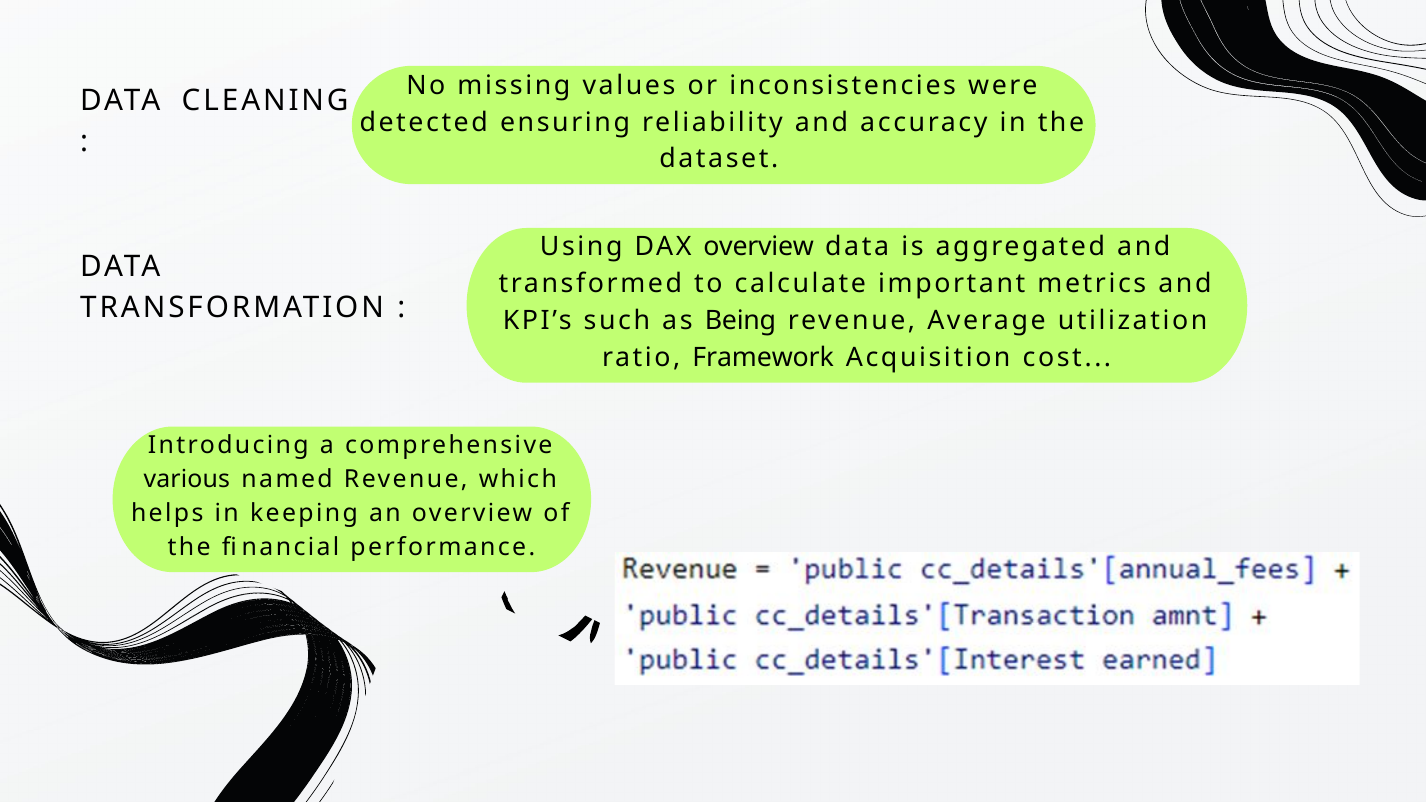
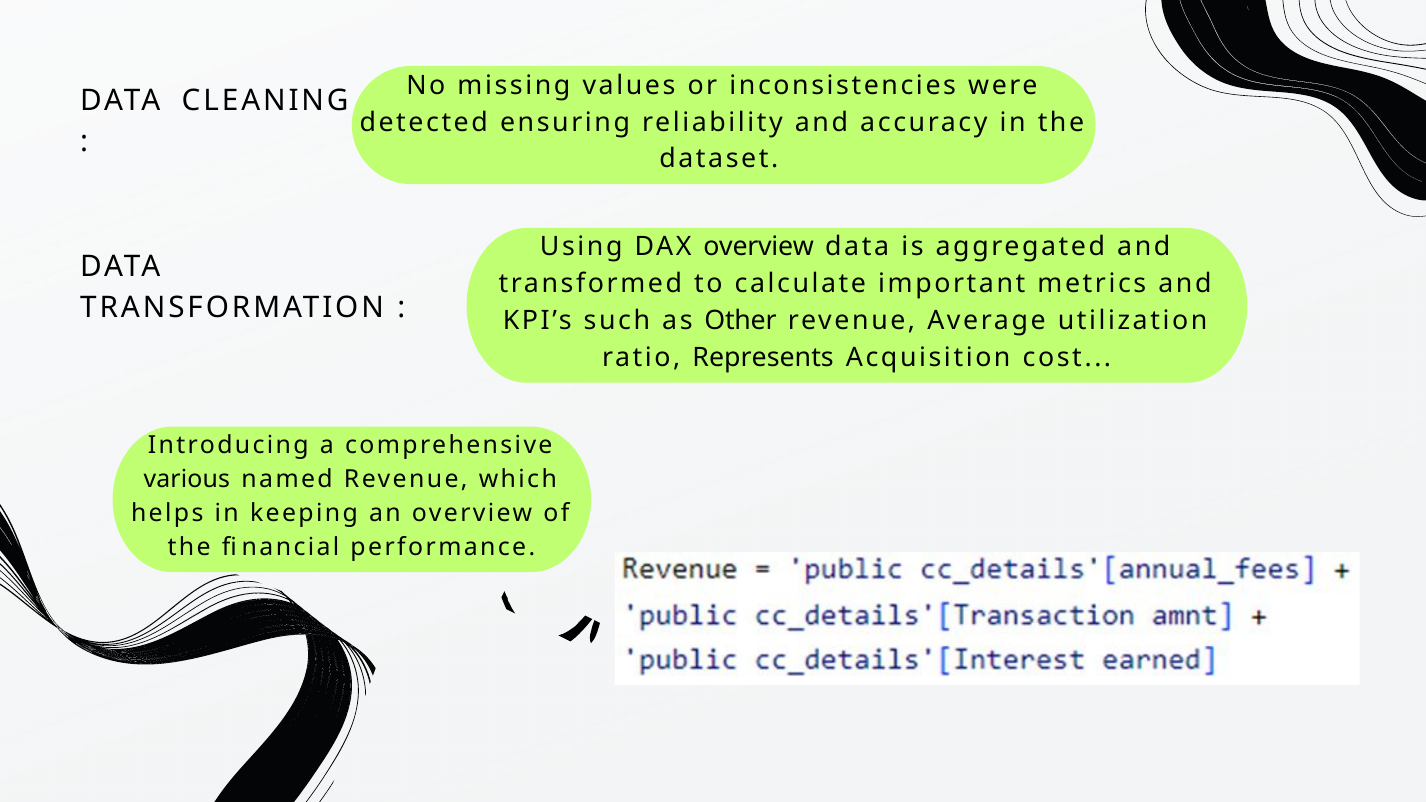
Being: Being -> Other
Framework: Framework -> Represents
